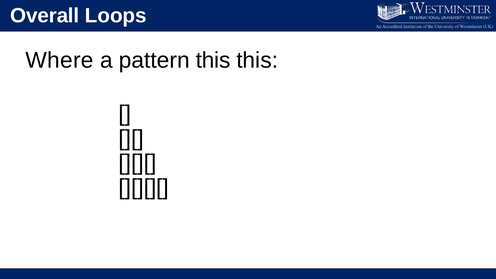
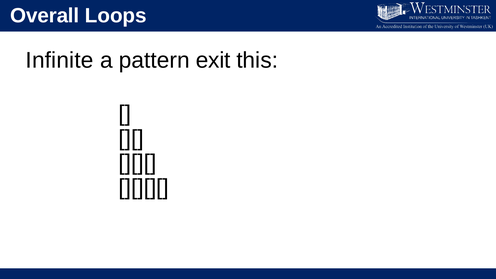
Where: Where -> Infinite
pattern this: this -> exit
